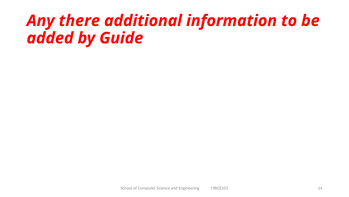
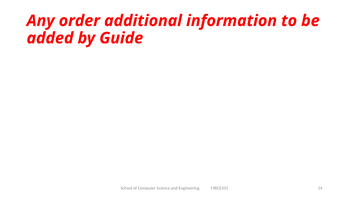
there: there -> order
